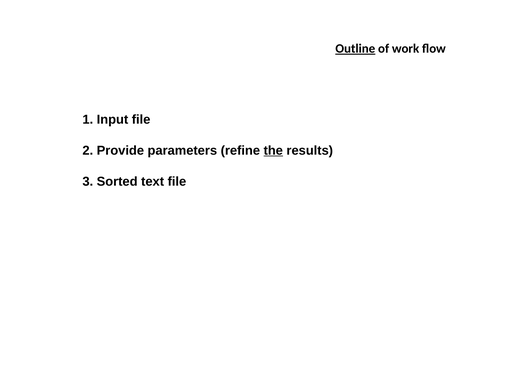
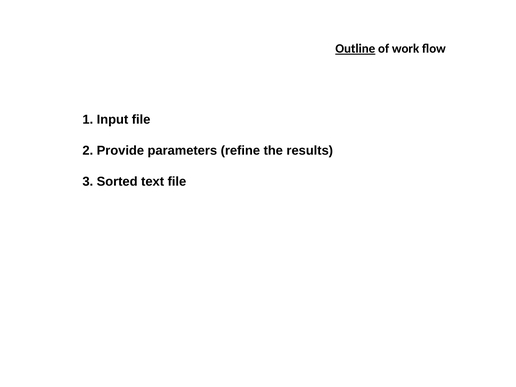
the underline: present -> none
